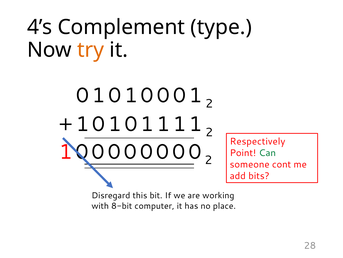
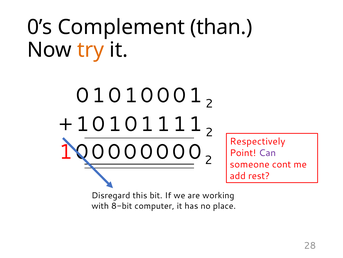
4’s: 4’s -> 0’s
type: type -> than
Can colour: green -> purple
bits: bits -> rest
